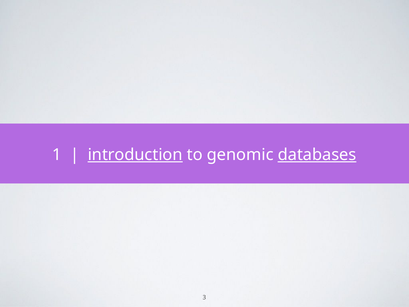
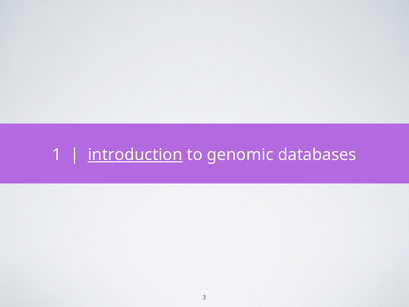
databases underline: present -> none
